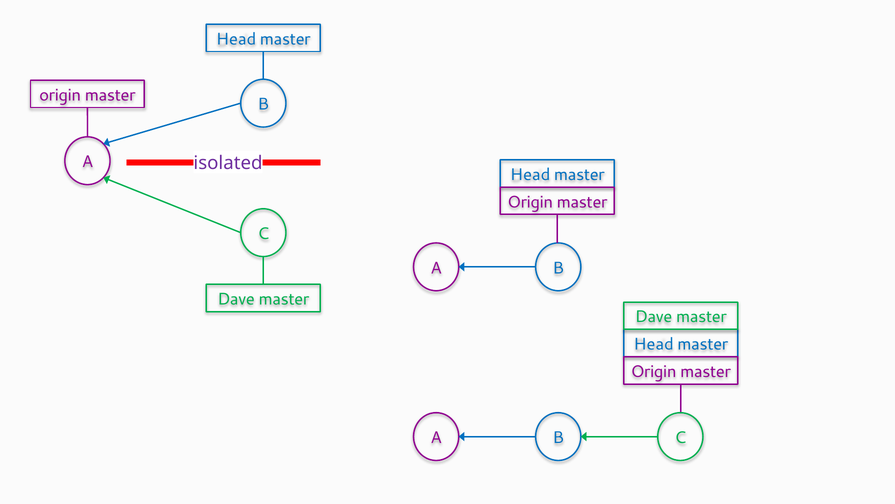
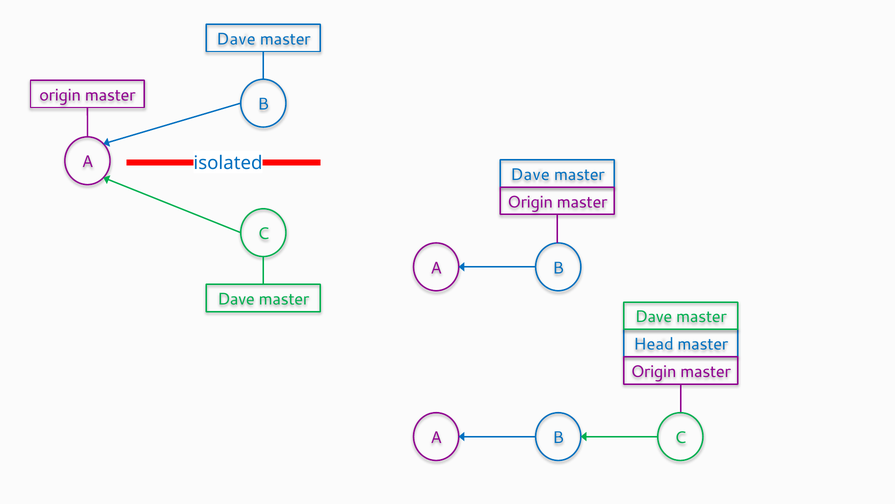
Head at (236, 39): Head -> Dave
isolated colour: purple -> blue
Head at (530, 174): Head -> Dave
